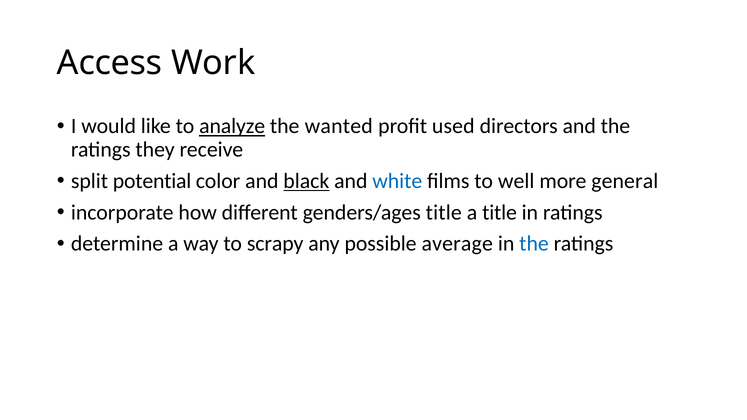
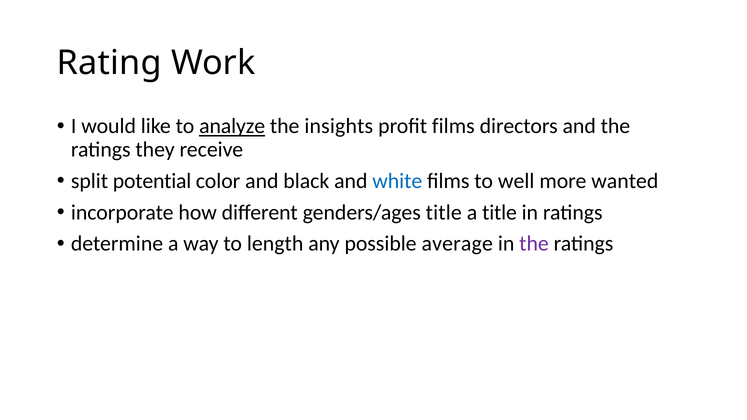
Access: Access -> Rating
wanted: wanted -> insights
profit used: used -> films
black underline: present -> none
general: general -> wanted
scrapy: scrapy -> length
the at (534, 244) colour: blue -> purple
